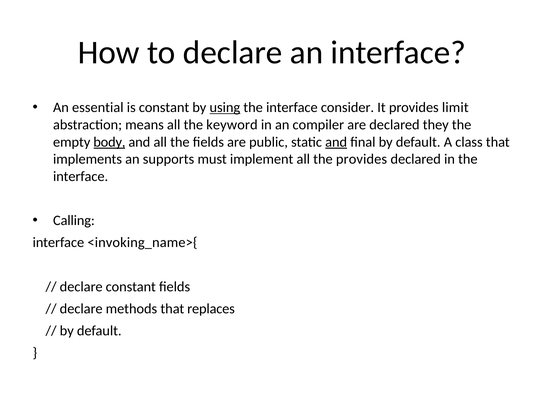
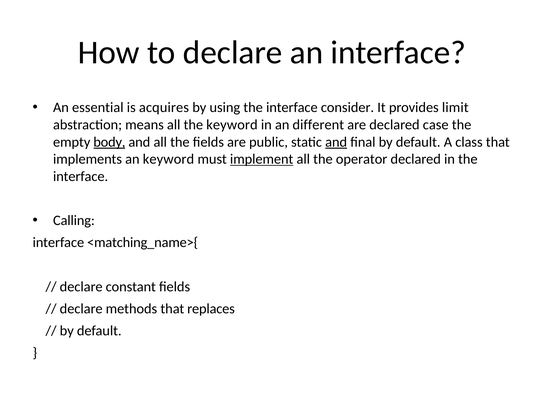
is constant: constant -> acquires
using underline: present -> none
compiler: compiler -> different
they: they -> case
an supports: supports -> keyword
implement underline: none -> present
the provides: provides -> operator
<invoking_name>{: <invoking_name>{ -> <matching_name>{
